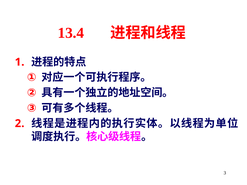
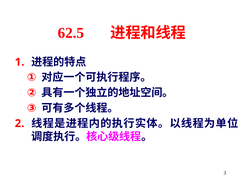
13.4: 13.4 -> 62.5
